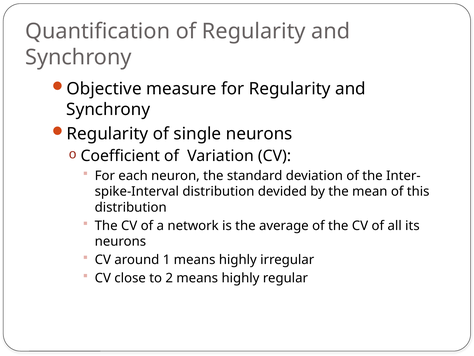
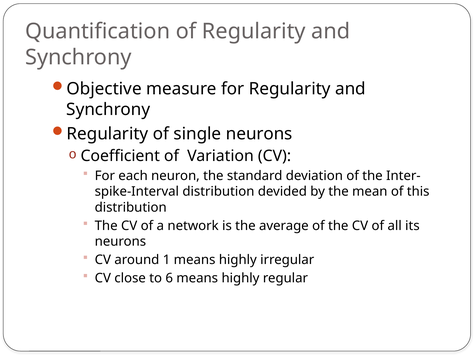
2: 2 -> 6
